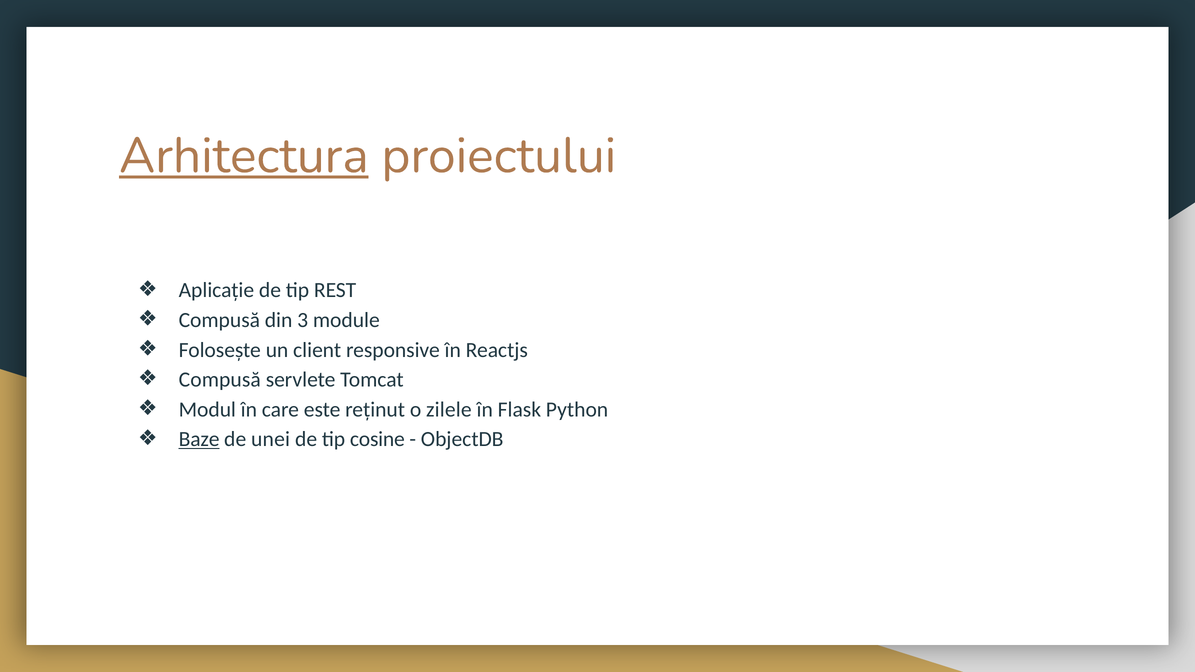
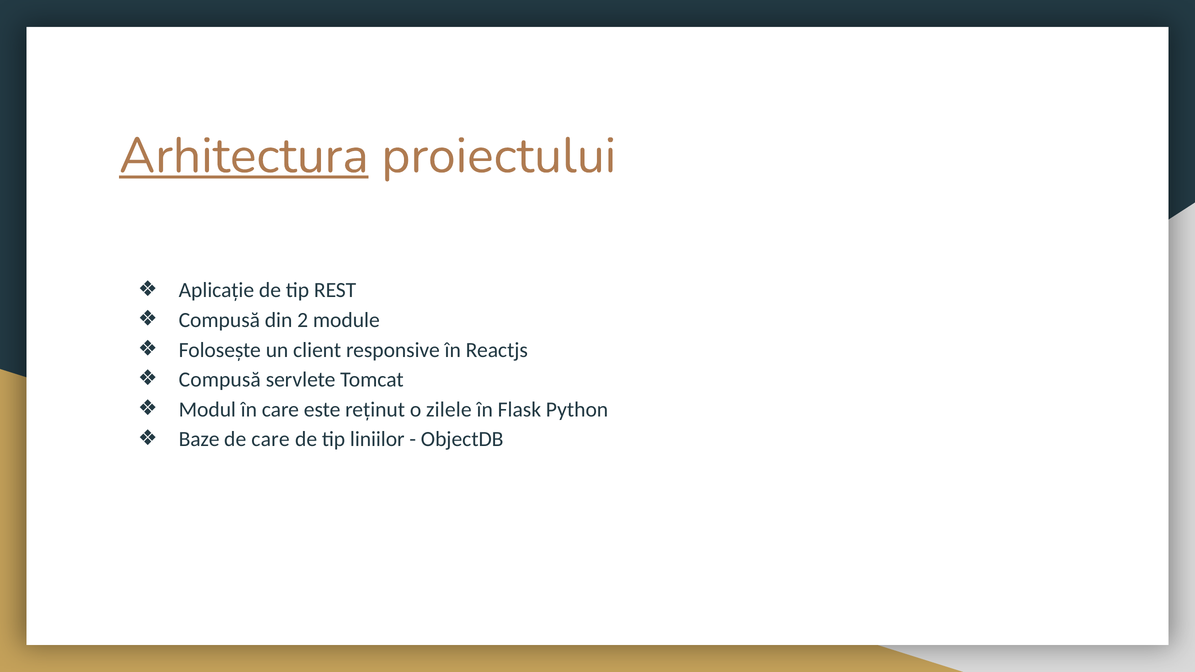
3: 3 -> 2
Baze underline: present -> none
de unei: unei -> care
cosine: cosine -> liniilor
